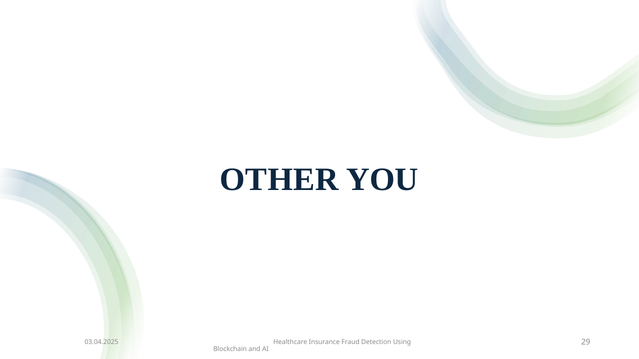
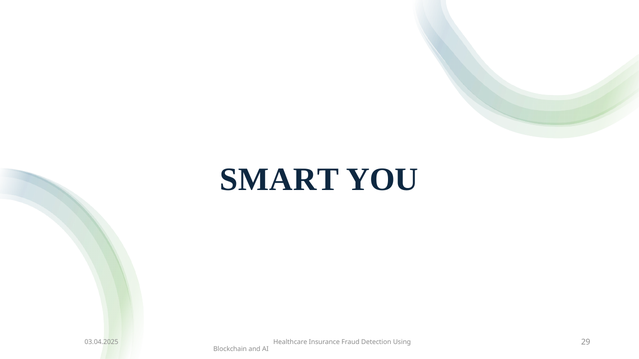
OTHER: OTHER -> SMART
